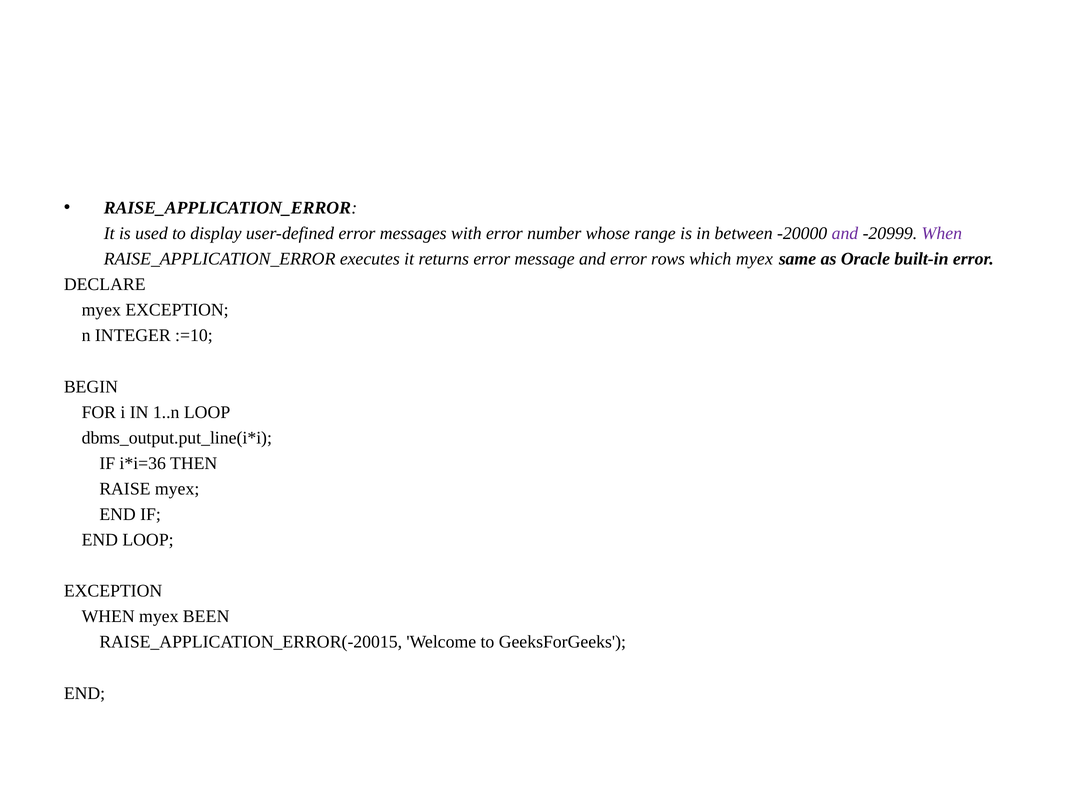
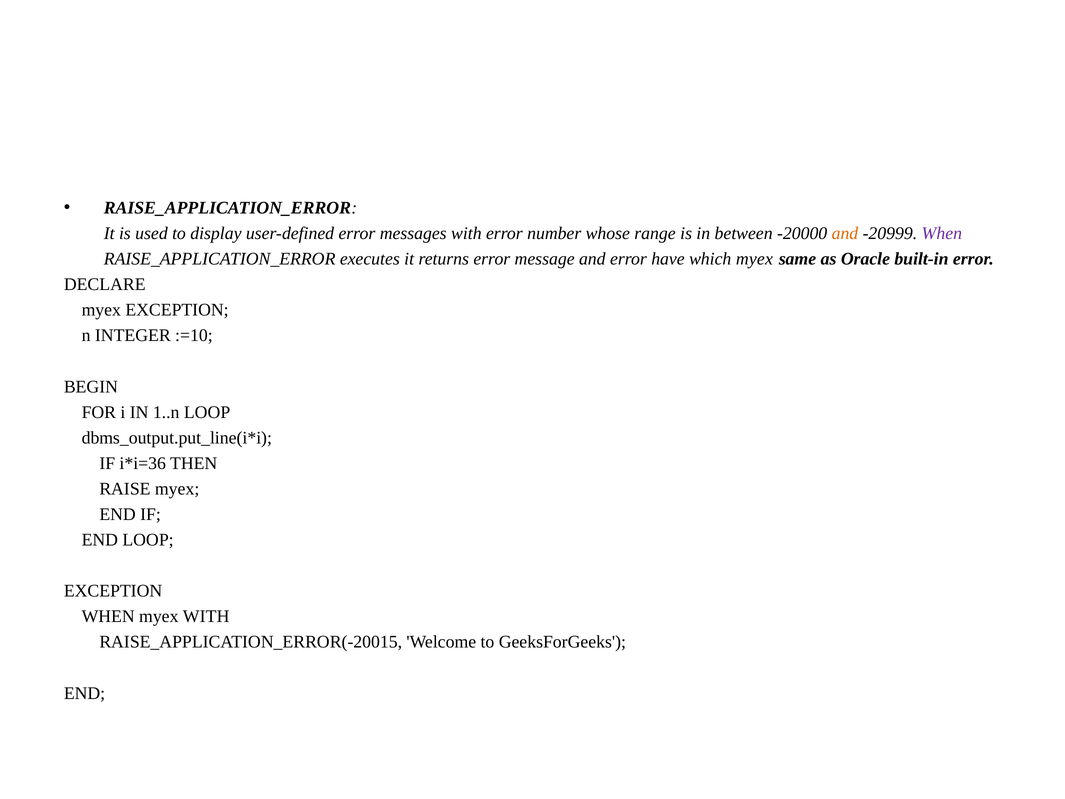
and at (845, 233) colour: purple -> orange
rows: rows -> have
myex BEEN: BEEN -> WITH
